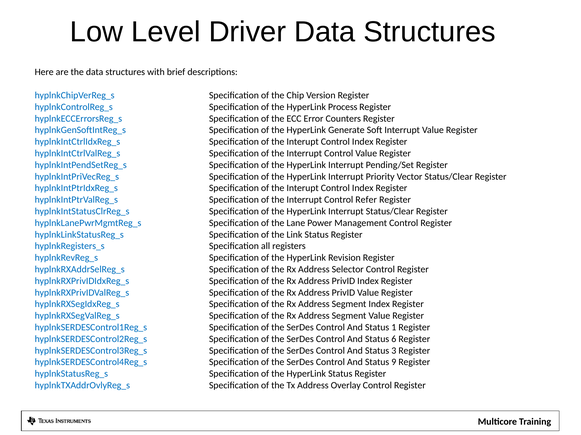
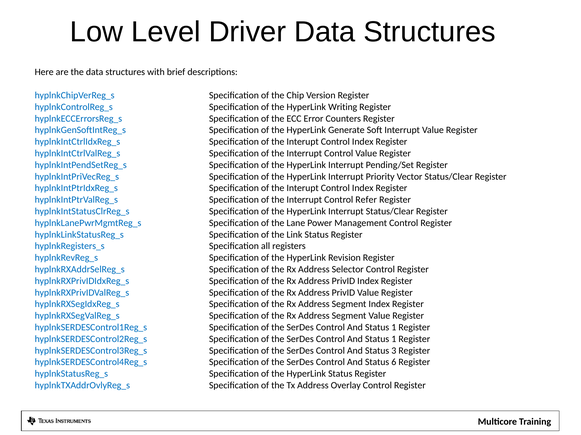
Process: Process -> Writing
6 at (394, 340): 6 -> 1
9: 9 -> 6
